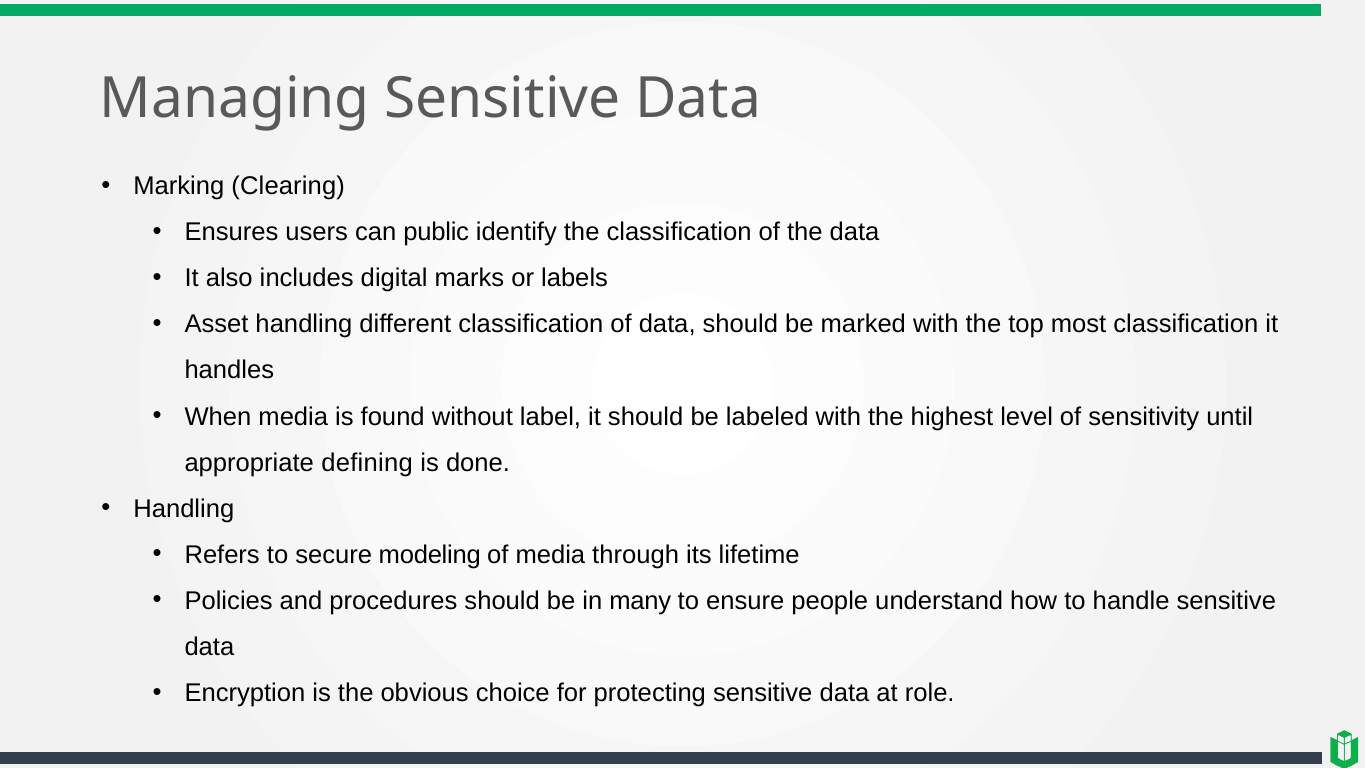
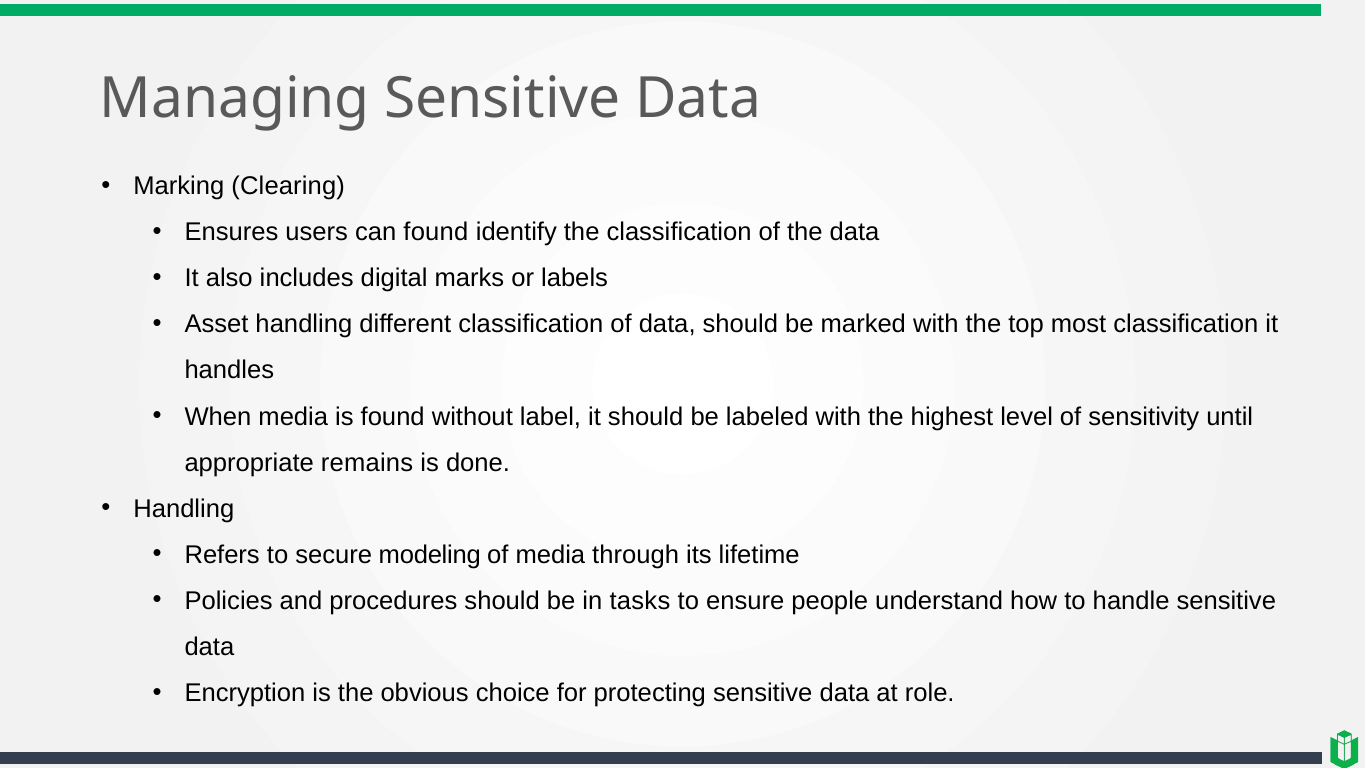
can public: public -> found
defining: defining -> remains
many: many -> tasks
